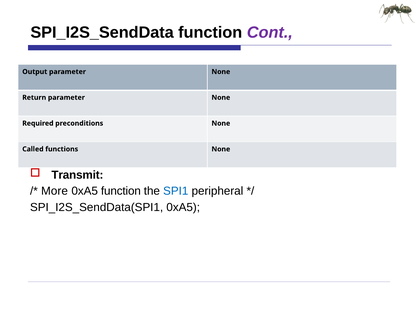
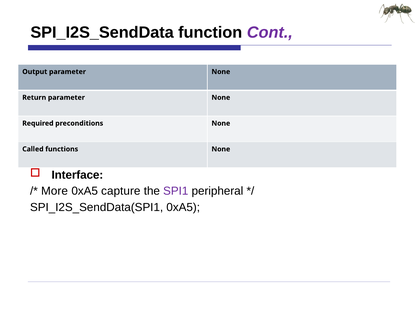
Transmit: Transmit -> Interface
0xA5 function: function -> capture
SPI1 colour: blue -> purple
